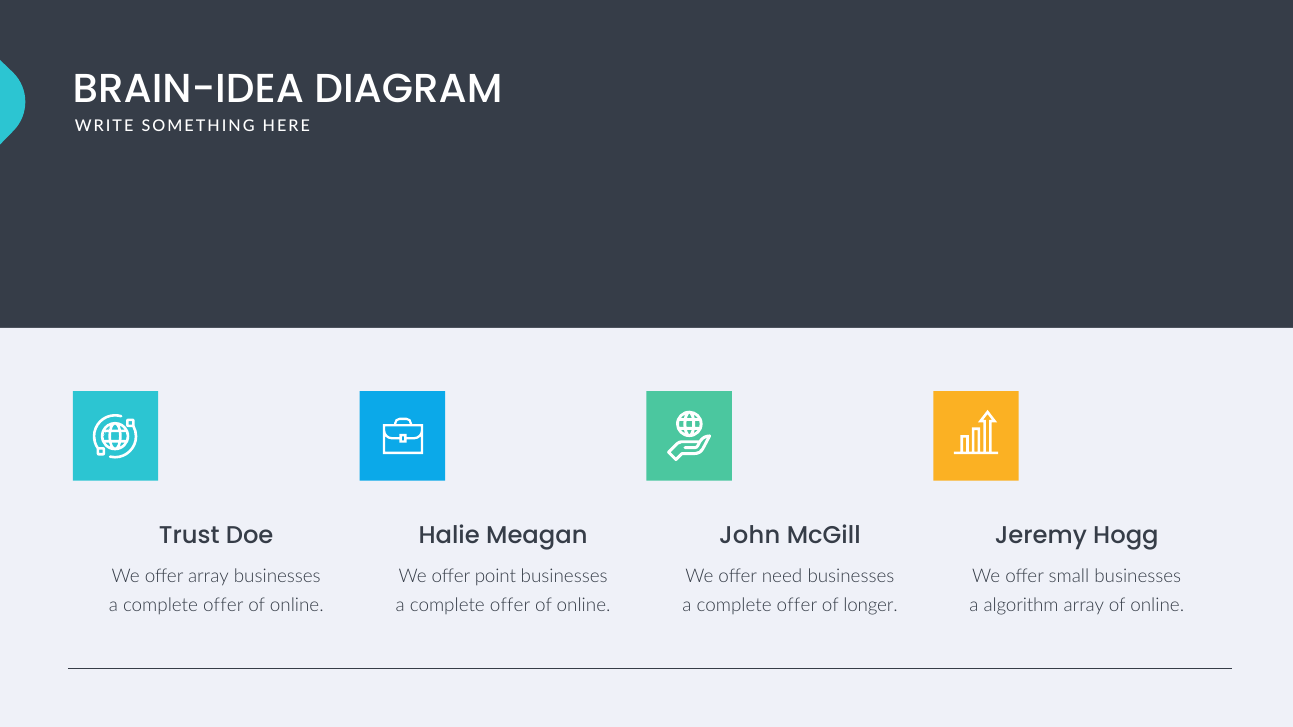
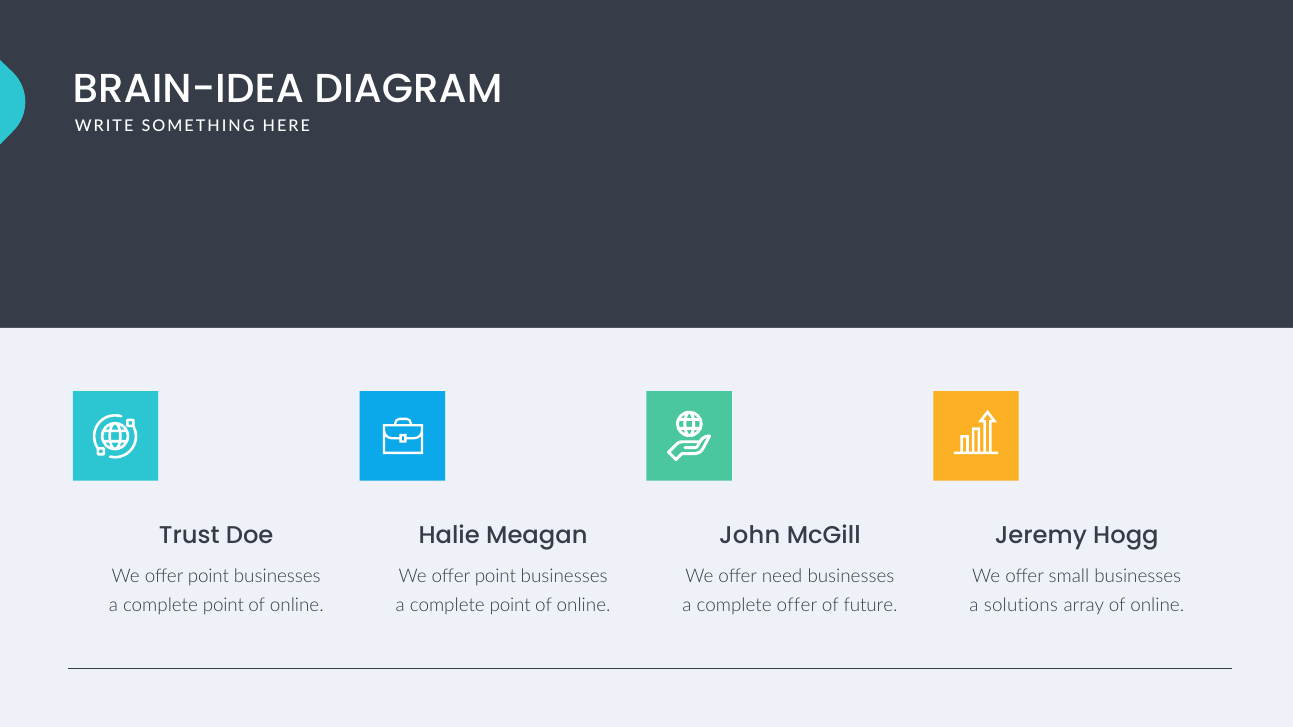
array at (208, 576): array -> point
offer at (223, 605): offer -> point
offer at (510, 605): offer -> point
longer: longer -> future
algorithm: algorithm -> solutions
